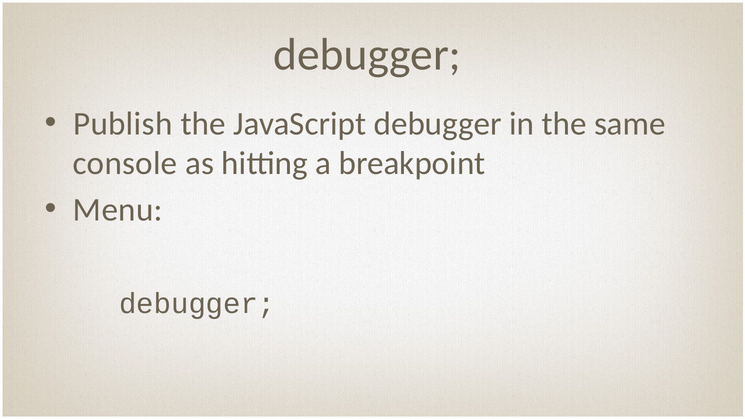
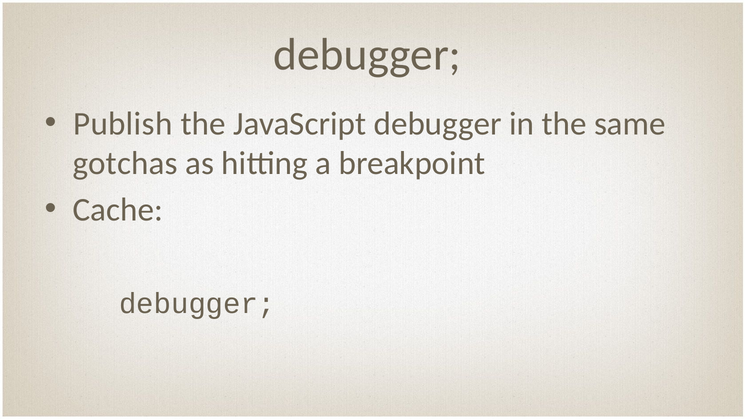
console: console -> gotchas
Menu: Menu -> Cache
